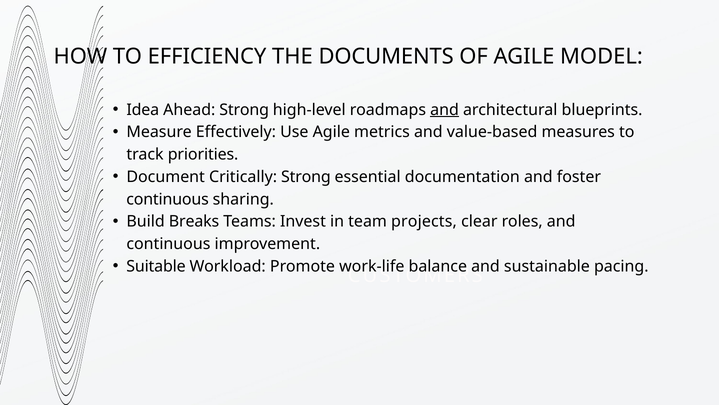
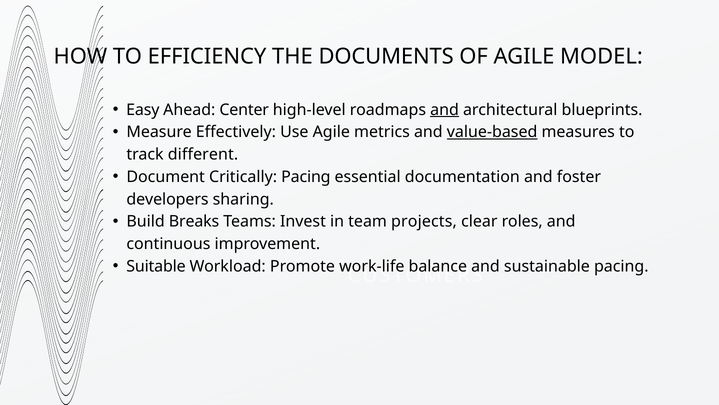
Idea: Idea -> Easy
Ahead Strong: Strong -> Center
value-based underline: none -> present
priorities: priorities -> different
Critically Strong: Strong -> Pacing
continuous at (168, 199): continuous -> developers
